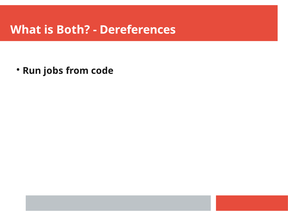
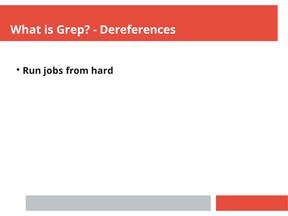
Both: Both -> Grep
code: code -> hard
